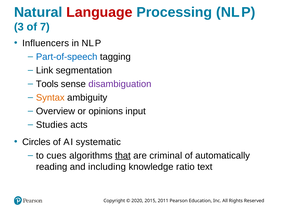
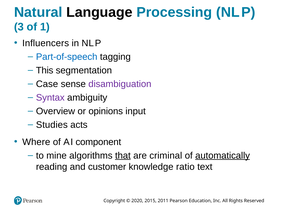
Language colour: red -> black
7: 7 -> 1
Link: Link -> This
Tools: Tools -> Case
Syntax colour: orange -> purple
Circles: Circles -> Where
systematic: systematic -> component
cues: cues -> mine
automatically underline: none -> present
including: including -> customer
